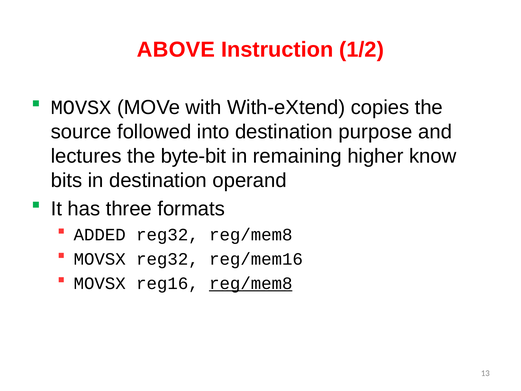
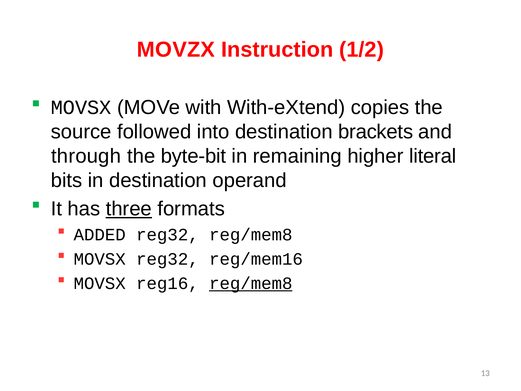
ABOVE: ABOVE -> MOVZX
purpose: purpose -> brackets
lectures: lectures -> through
know: know -> literal
three underline: none -> present
